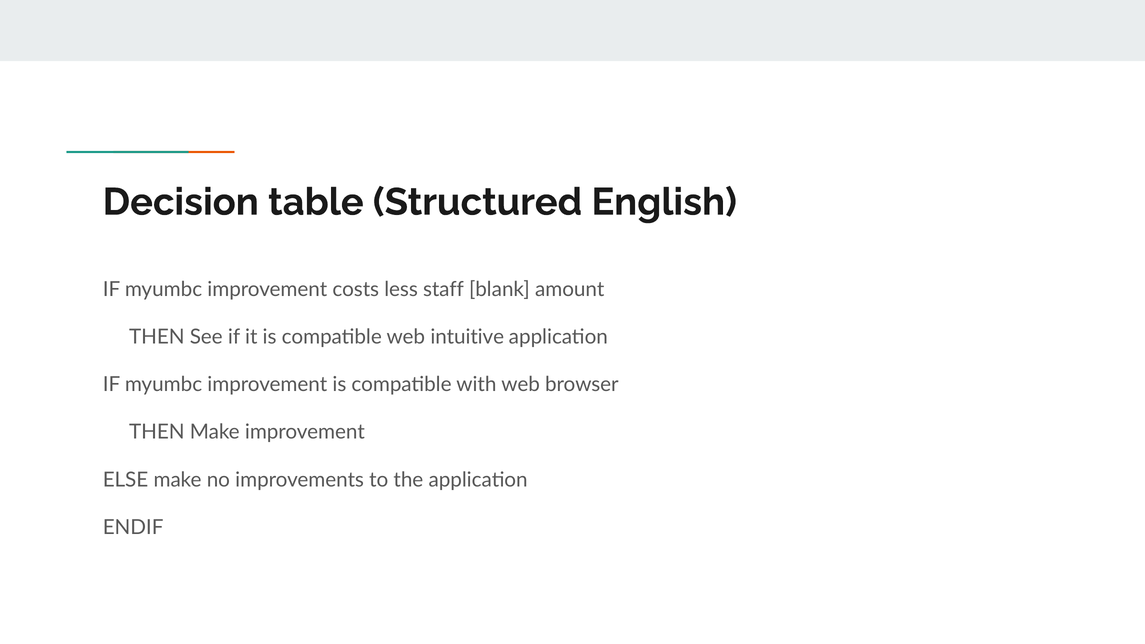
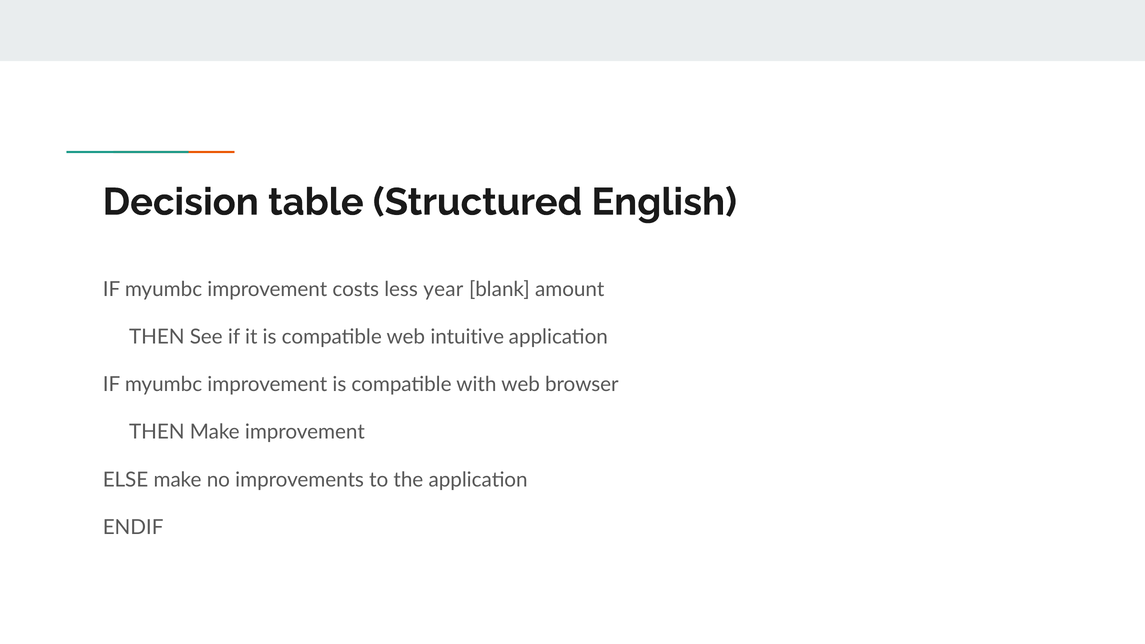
staff: staff -> year
